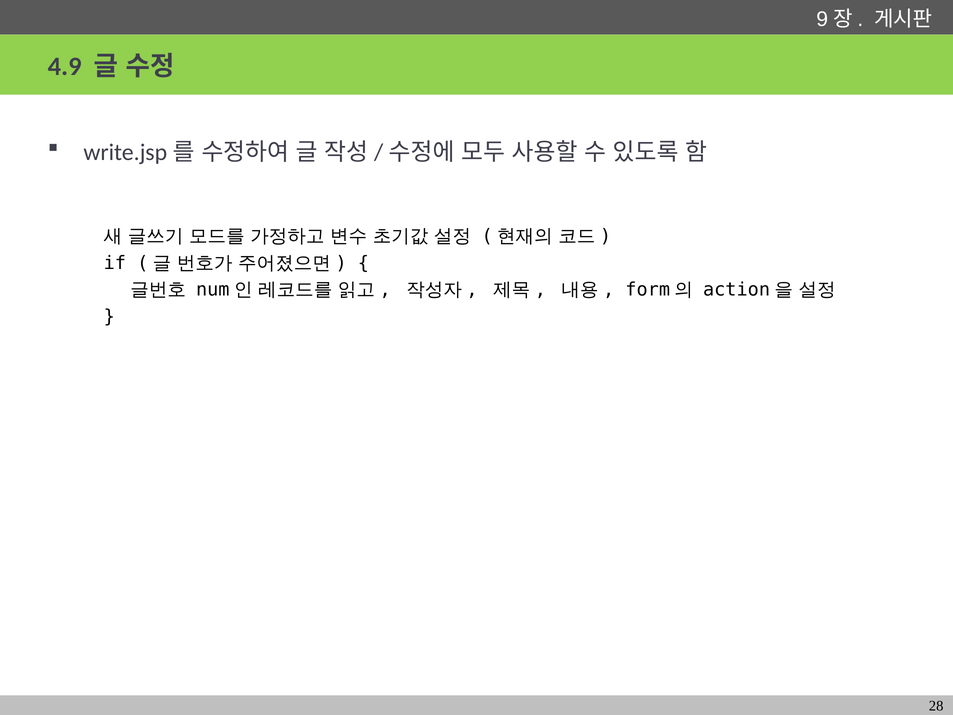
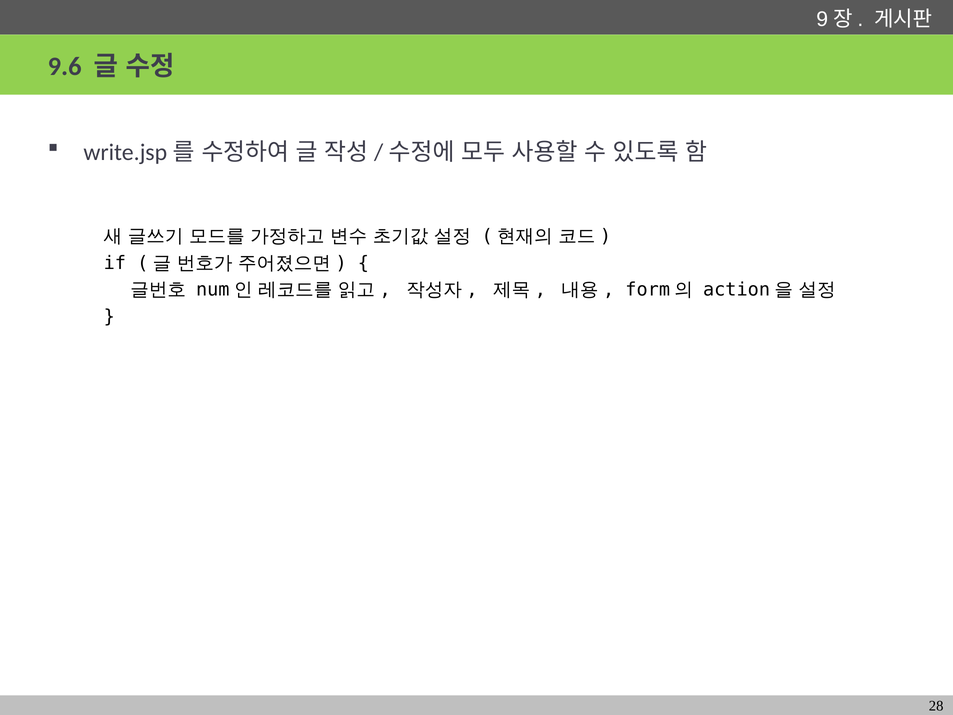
4.9: 4.9 -> 9.6
